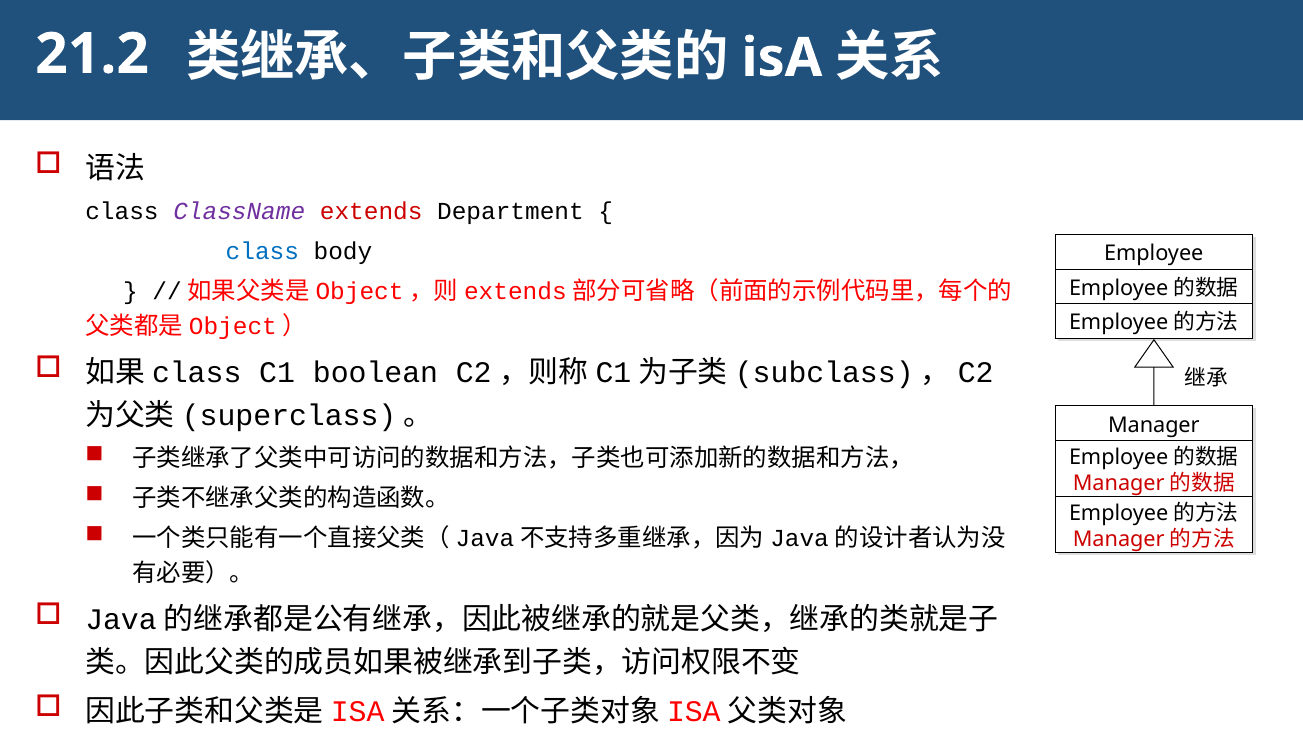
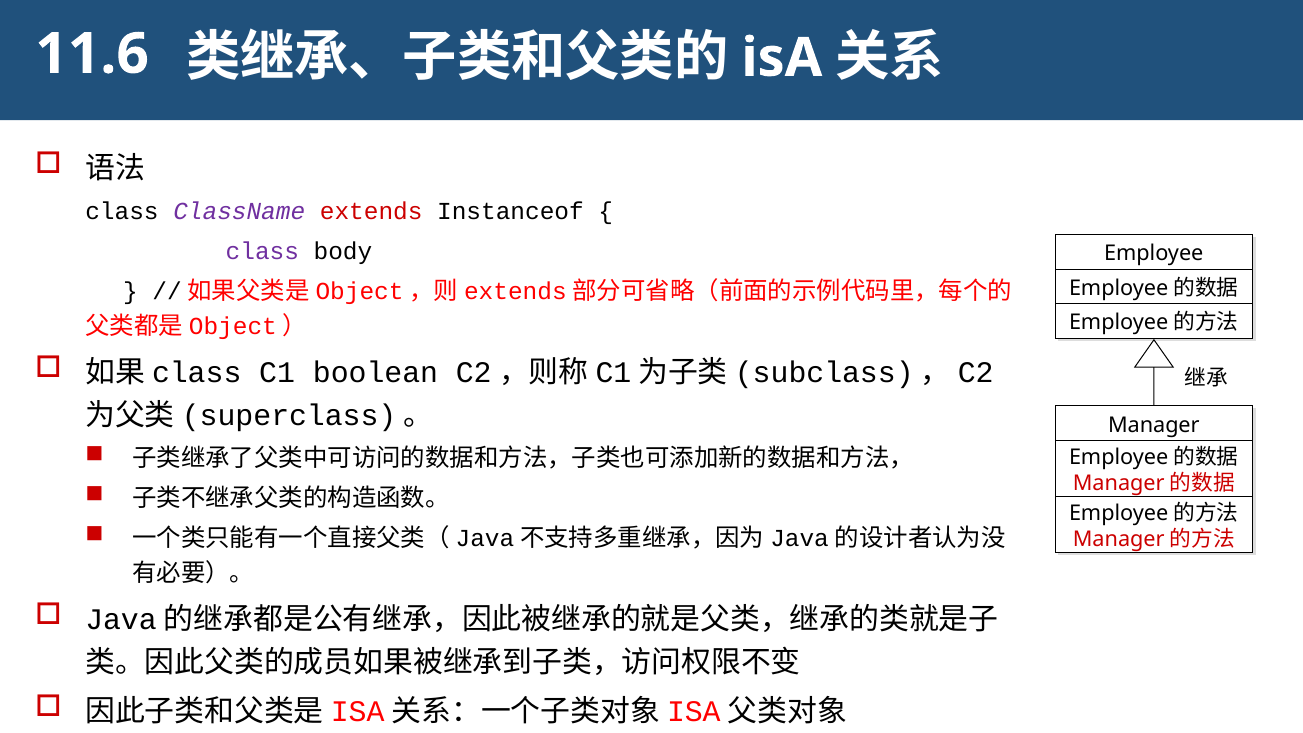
21.2: 21.2 -> 11.6
Department: Department -> Instanceof
class at (262, 251) colour: blue -> purple
